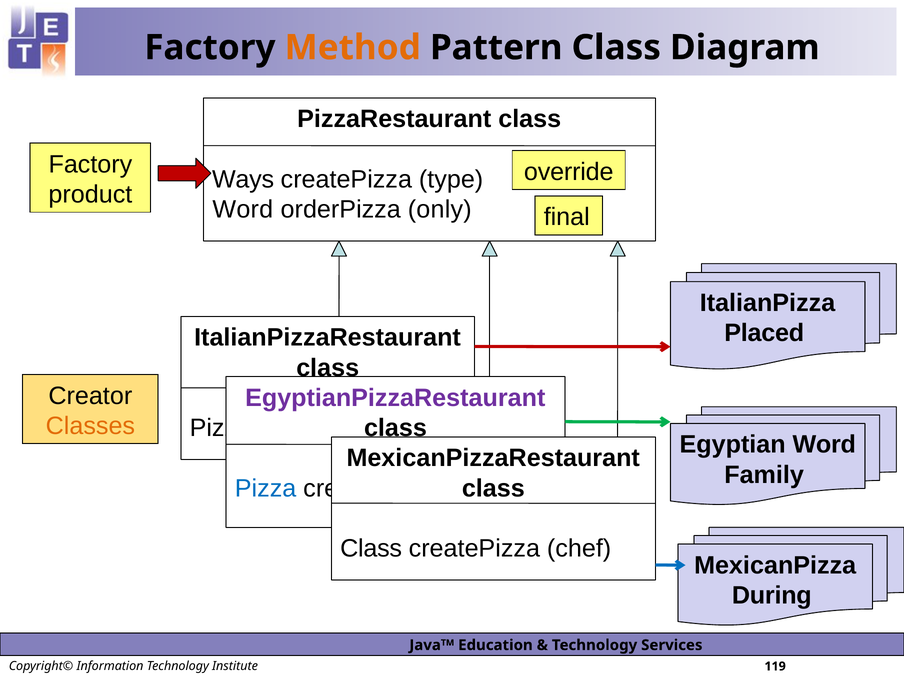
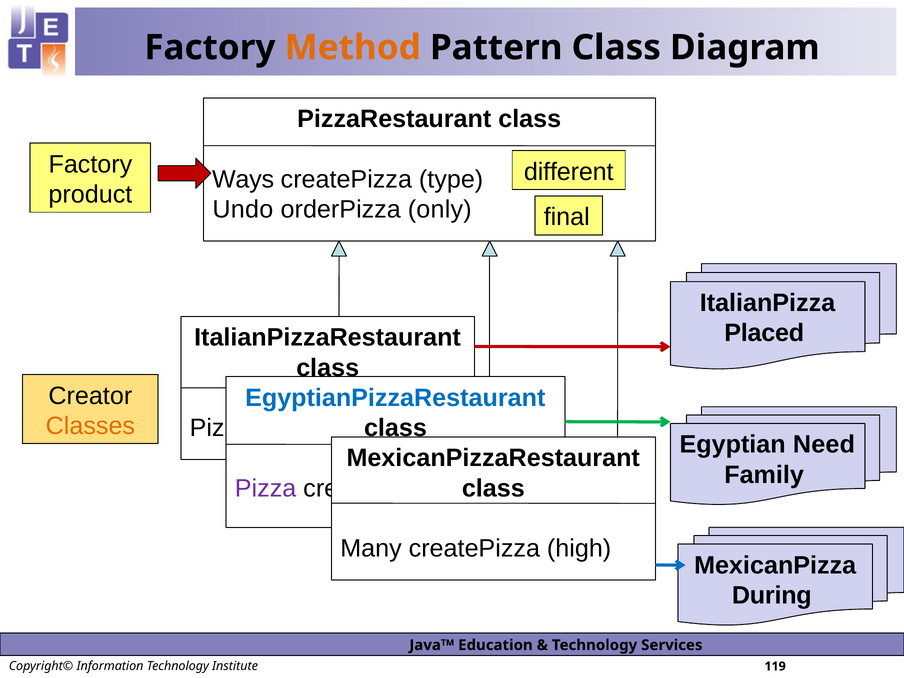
override: override -> different
Word at (243, 210): Word -> Undo
EgyptianPizzaRestaurant colour: purple -> blue
Egyptian Word: Word -> Need
Pizza at (266, 488) colour: blue -> purple
Class at (371, 549): Class -> Many
chef: chef -> high
